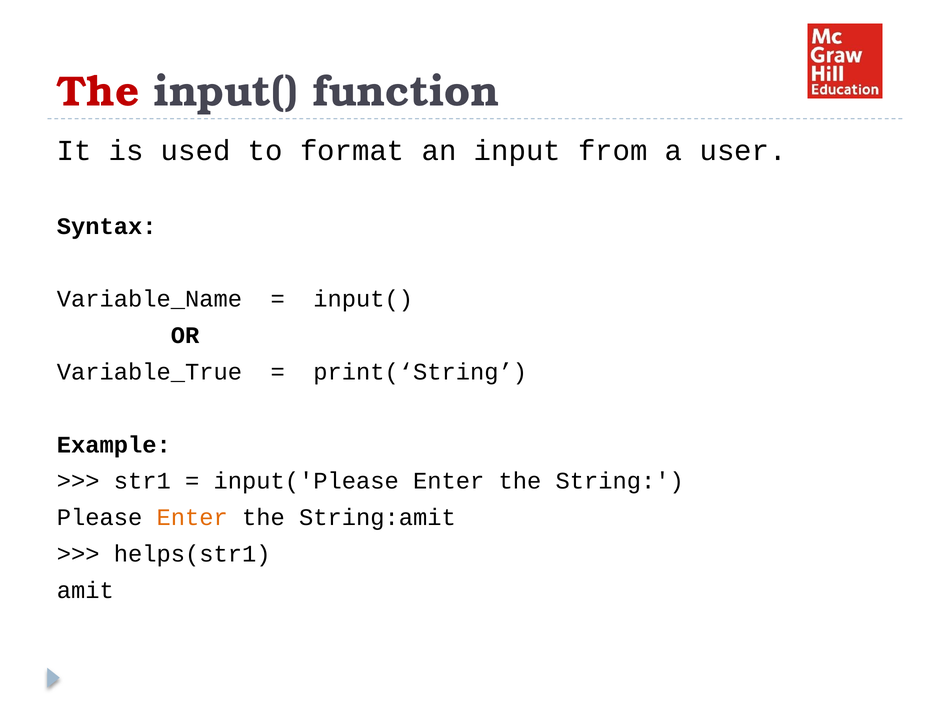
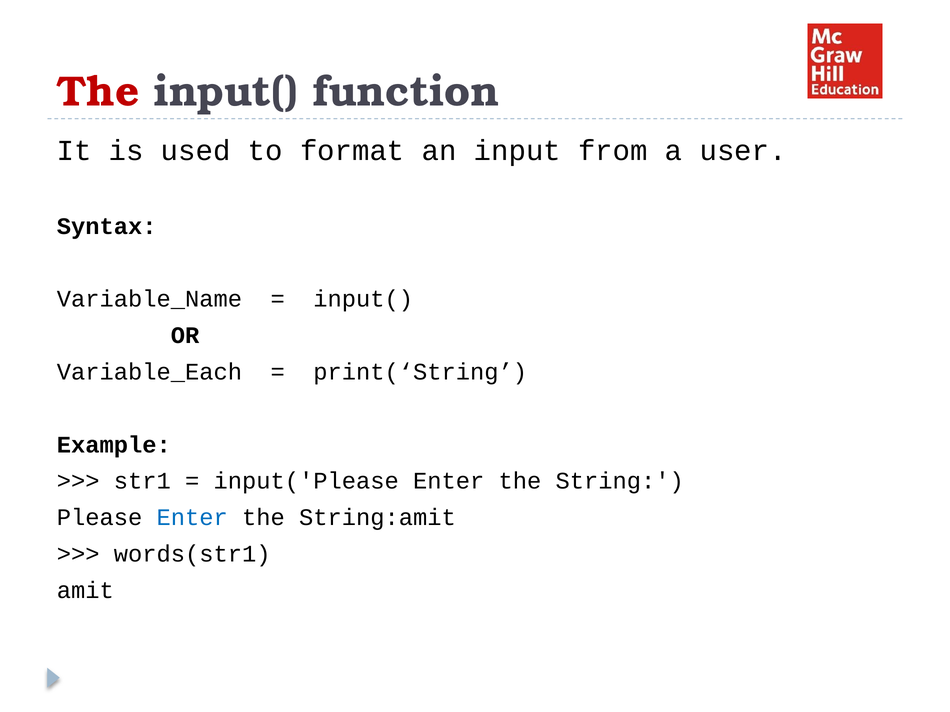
Variable_True: Variable_True -> Variable_Each
Enter at (192, 518) colour: orange -> blue
helps(str1: helps(str1 -> words(str1
